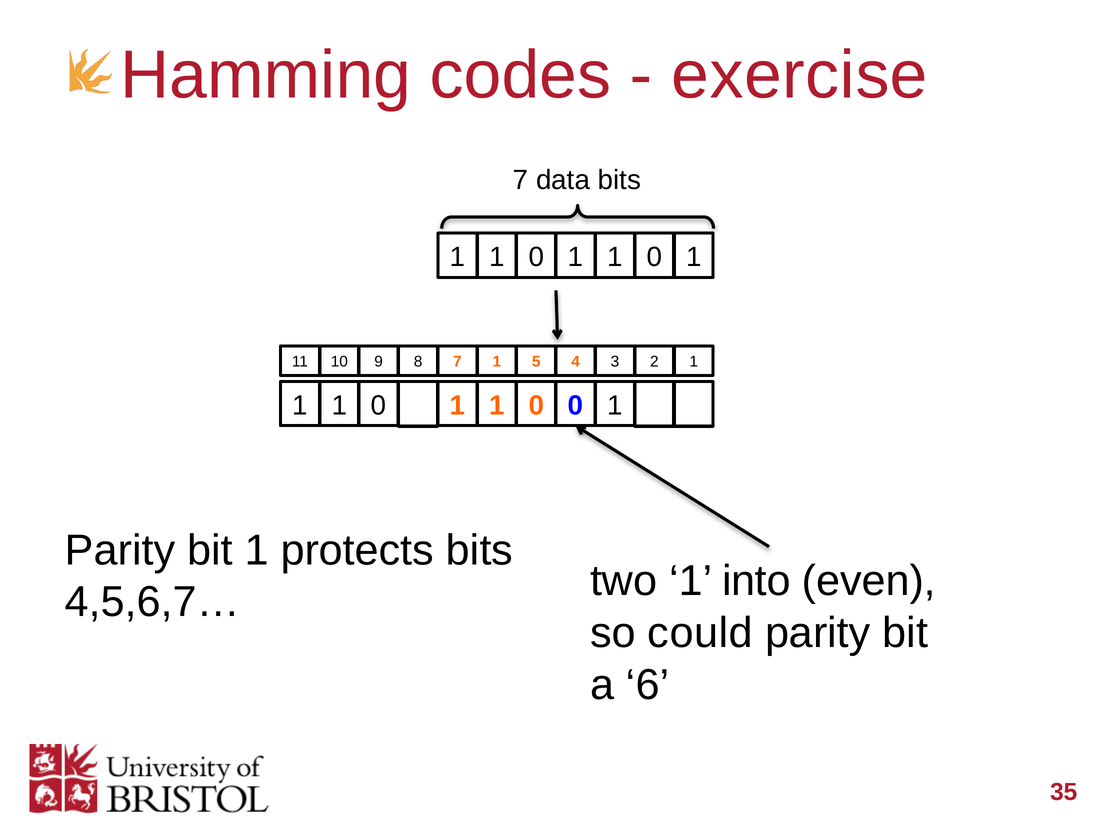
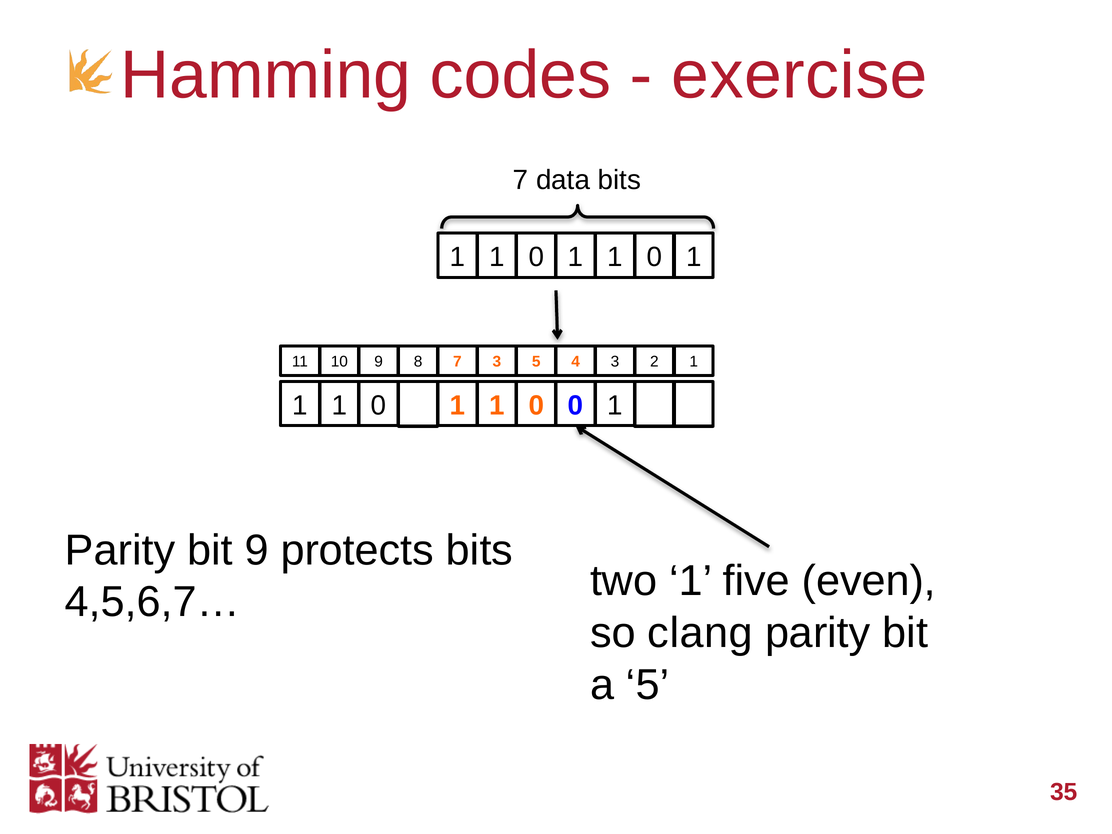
7 1: 1 -> 3
bit 1: 1 -> 9
into: into -> five
could: could -> clang
a 6: 6 -> 5
